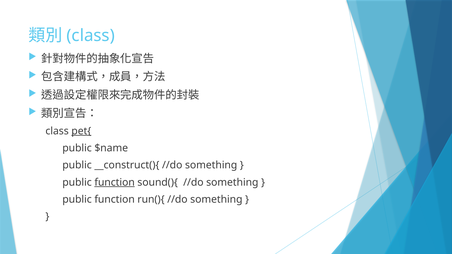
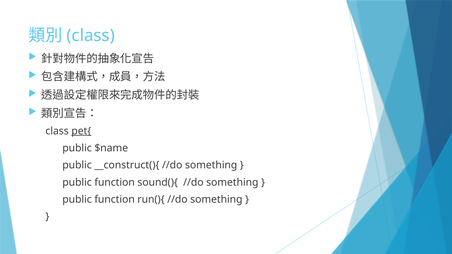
function at (115, 182) underline: present -> none
